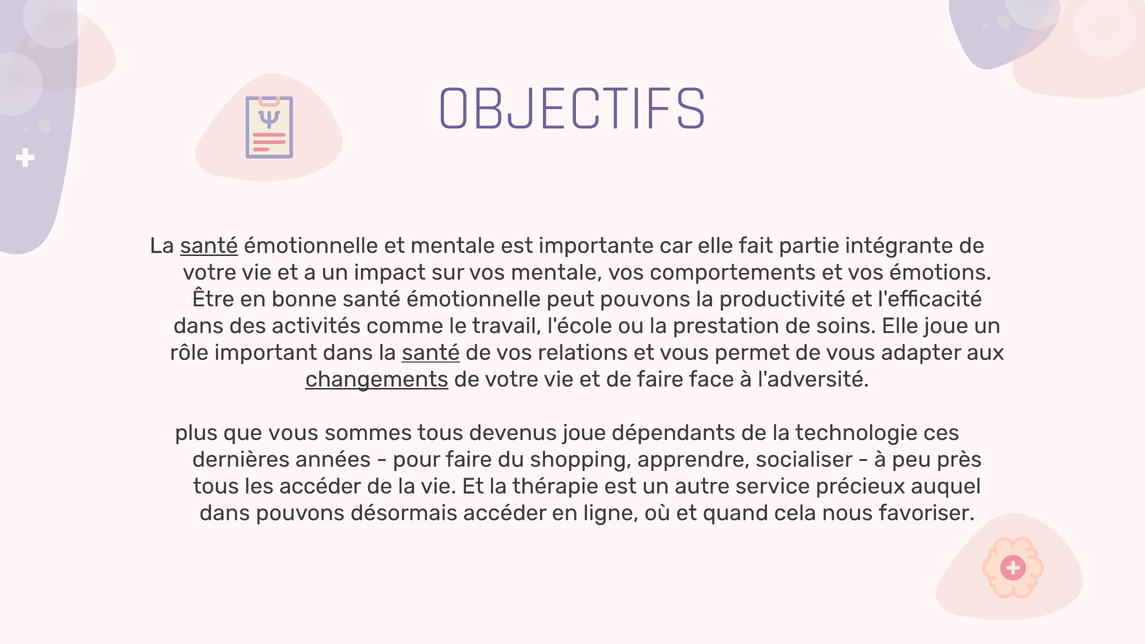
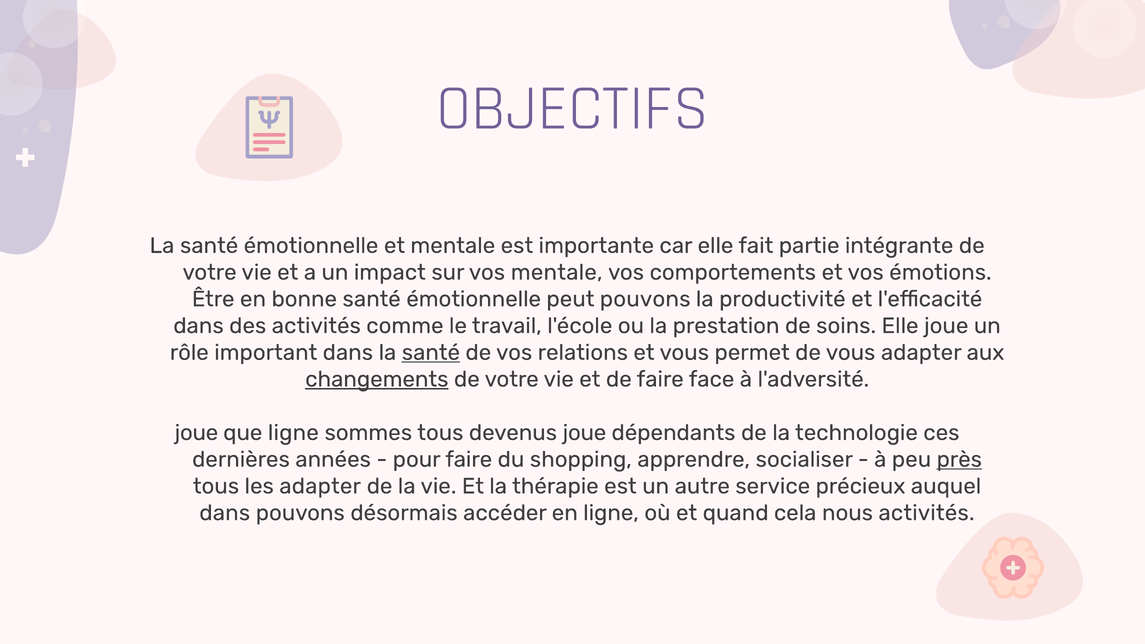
santé at (209, 246) underline: present -> none
plus at (196, 433): plus -> joue
que vous: vous -> ligne
près underline: none -> present
les accéder: accéder -> adapter
nous favoriser: favoriser -> activités
